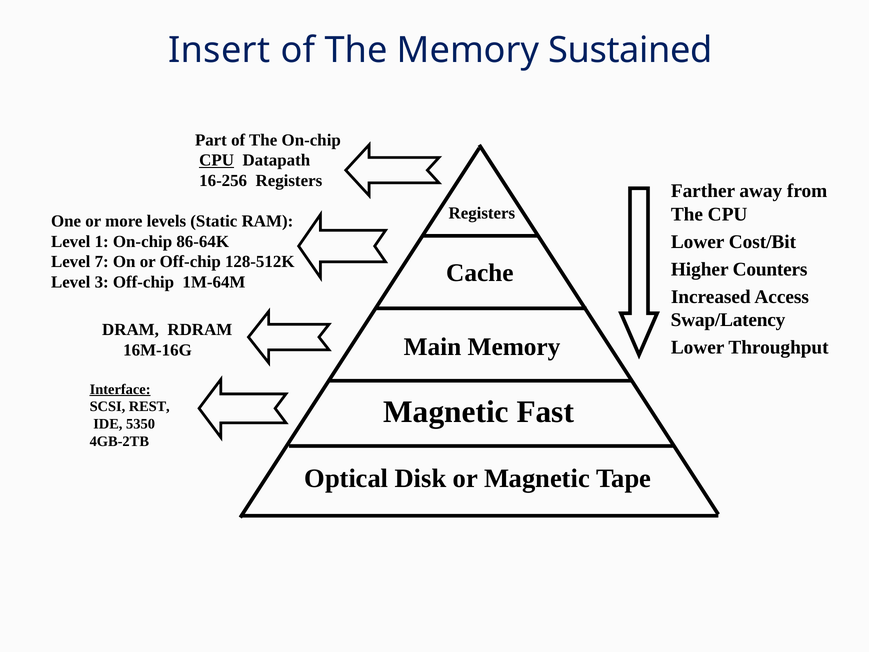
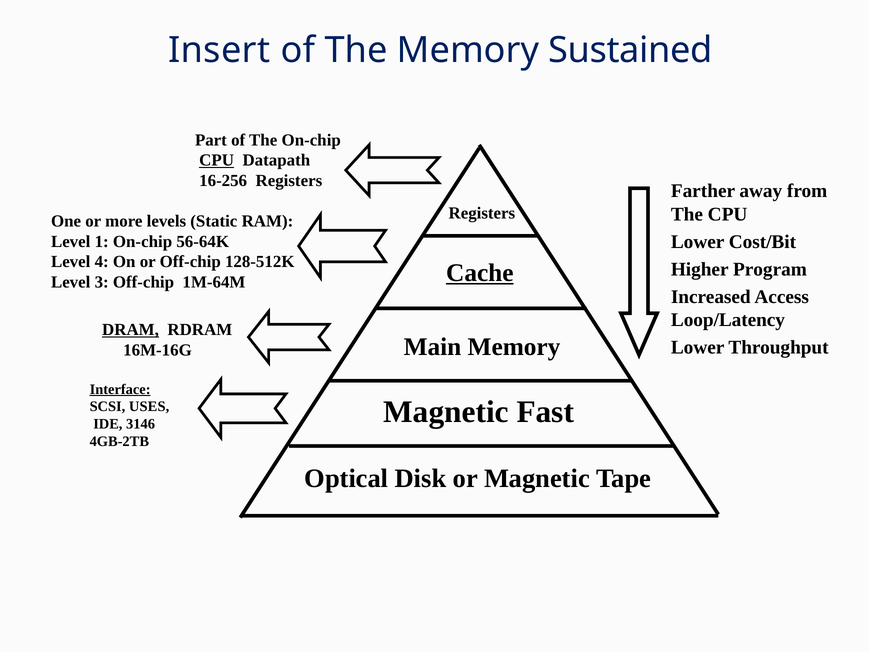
86-64K: 86-64K -> 56-64K
7: 7 -> 4
Counters: Counters -> Program
Cache underline: none -> present
Swap/Latency: Swap/Latency -> Loop/Latency
DRAM underline: none -> present
REST: REST -> USES
5350: 5350 -> 3146
